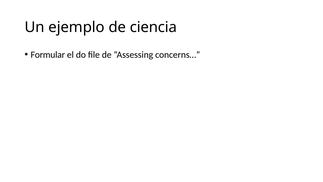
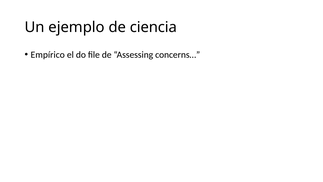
Formular: Formular -> Empírico
